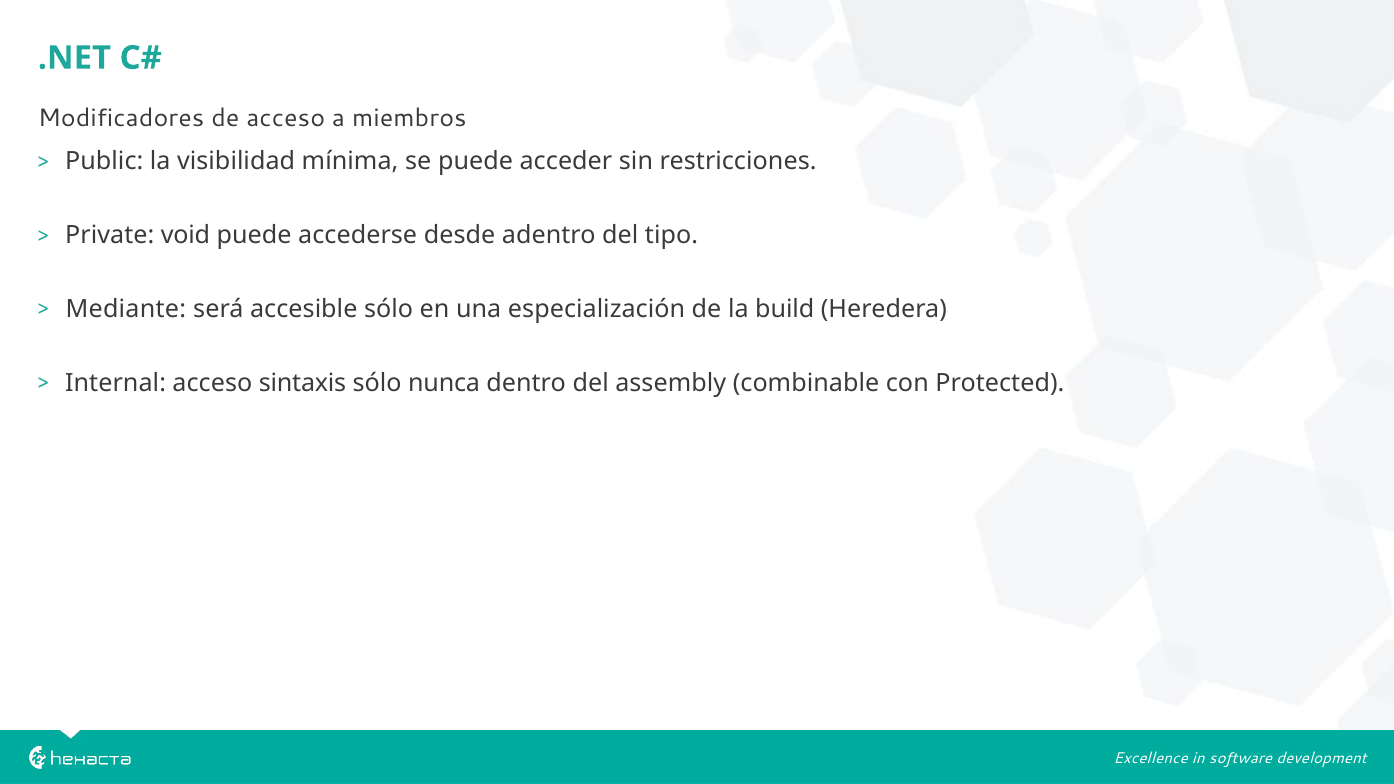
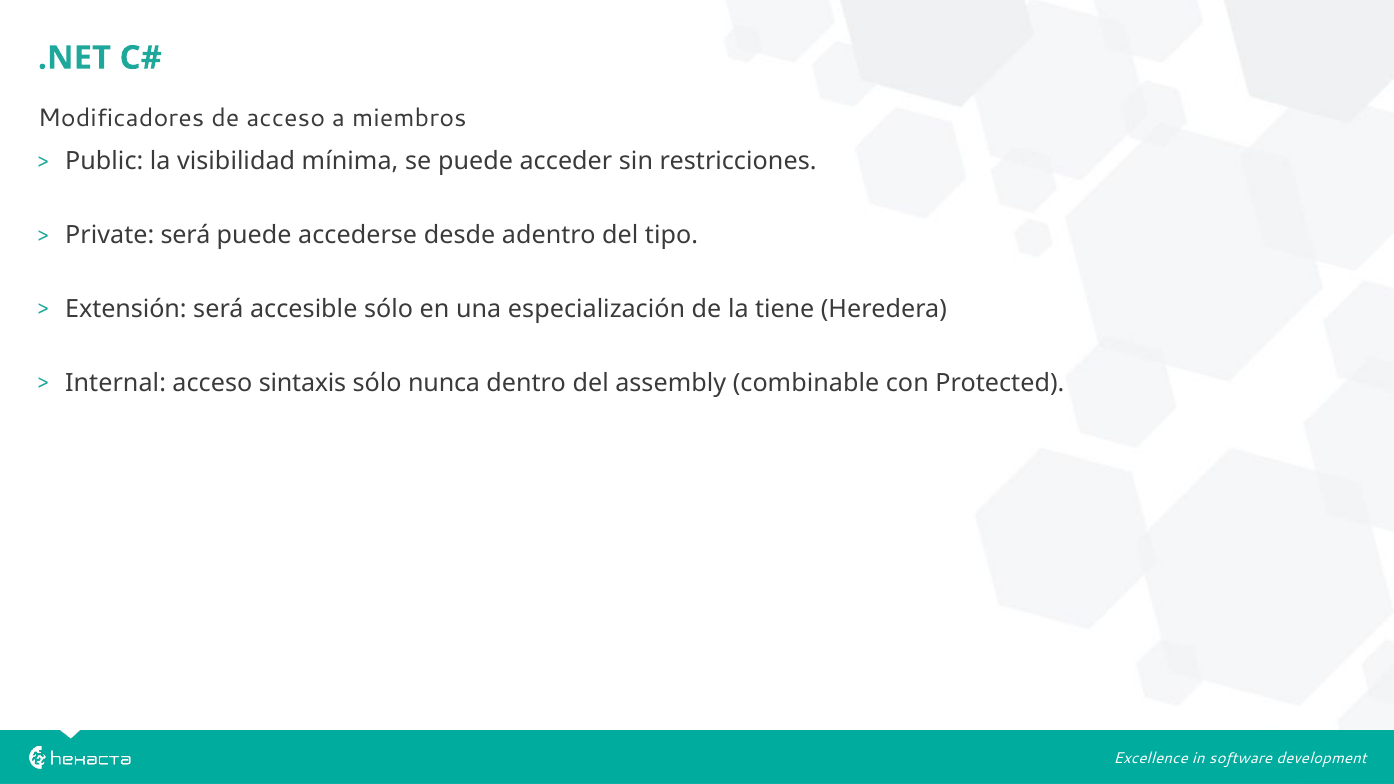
Private void: void -> será
Mediante: Mediante -> Extensión
build: build -> tiene
